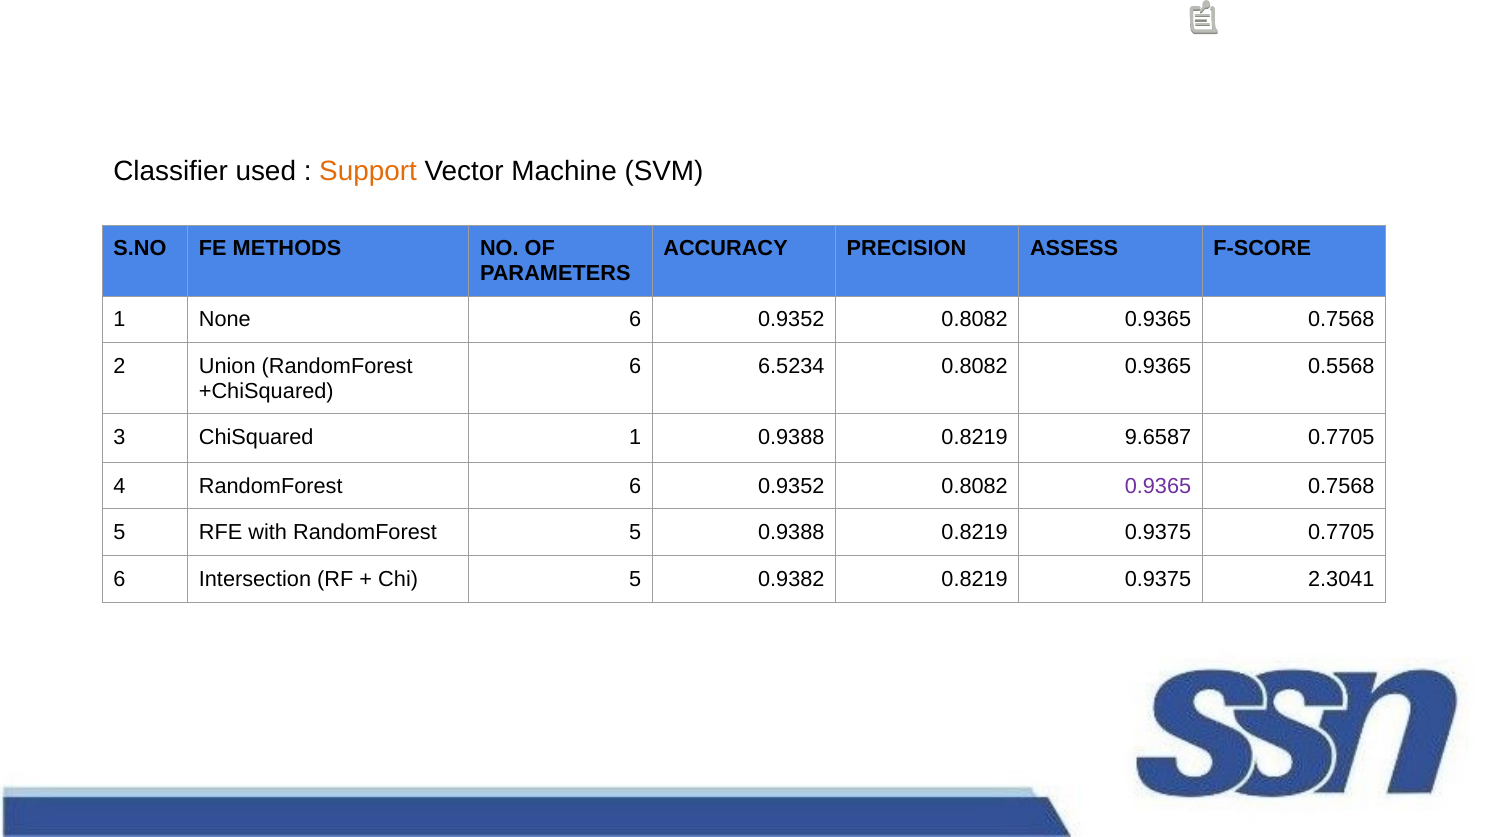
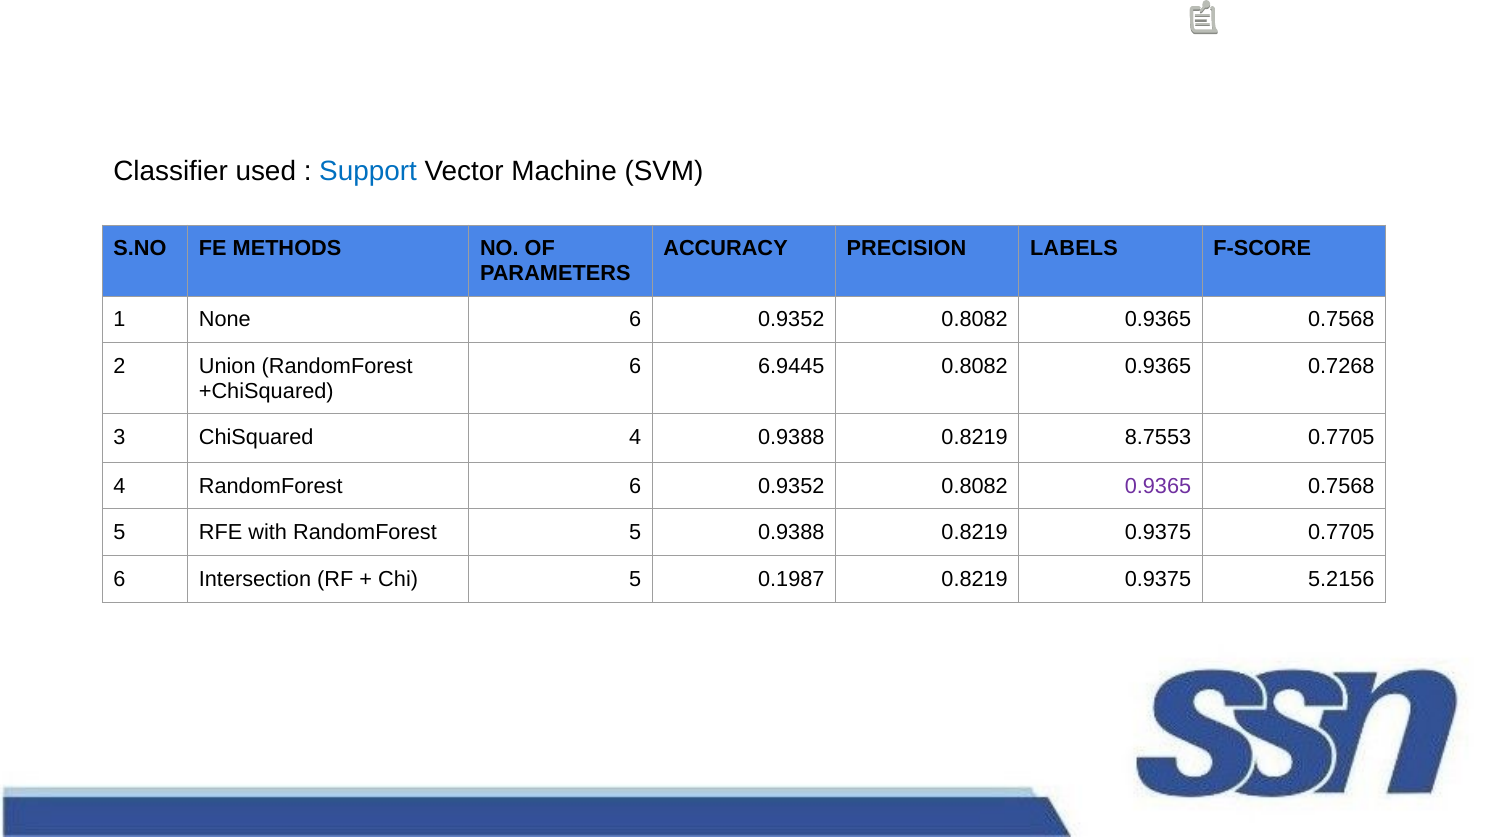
Support colour: orange -> blue
ASSESS: ASSESS -> LABELS
6.5234: 6.5234 -> 6.9445
0.5568: 0.5568 -> 0.7268
ChiSquared 1: 1 -> 4
9.6587: 9.6587 -> 8.7553
0.9382: 0.9382 -> 0.1987
2.3041: 2.3041 -> 5.2156
